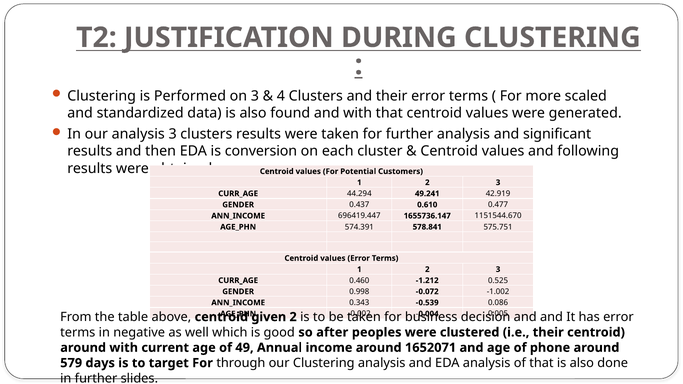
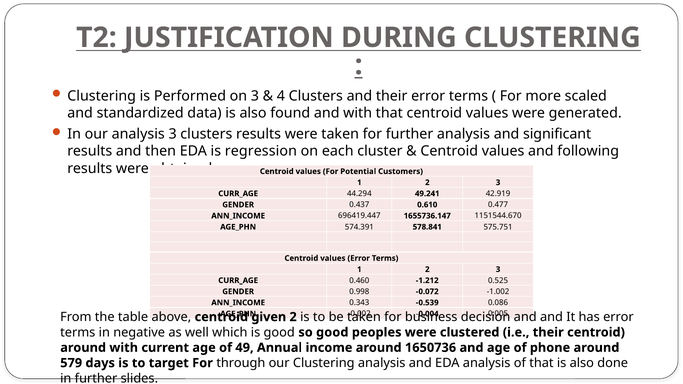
conversion: conversion -> regression
so after: after -> good
1652071: 1652071 -> 1650736
